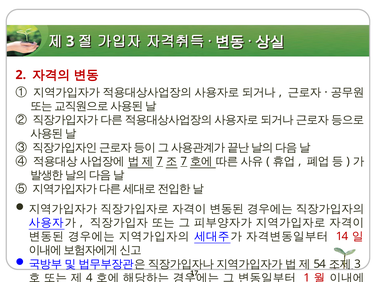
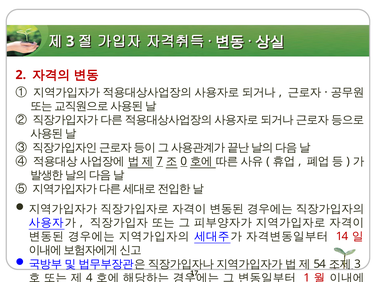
7 at (184, 161): 7 -> 0
